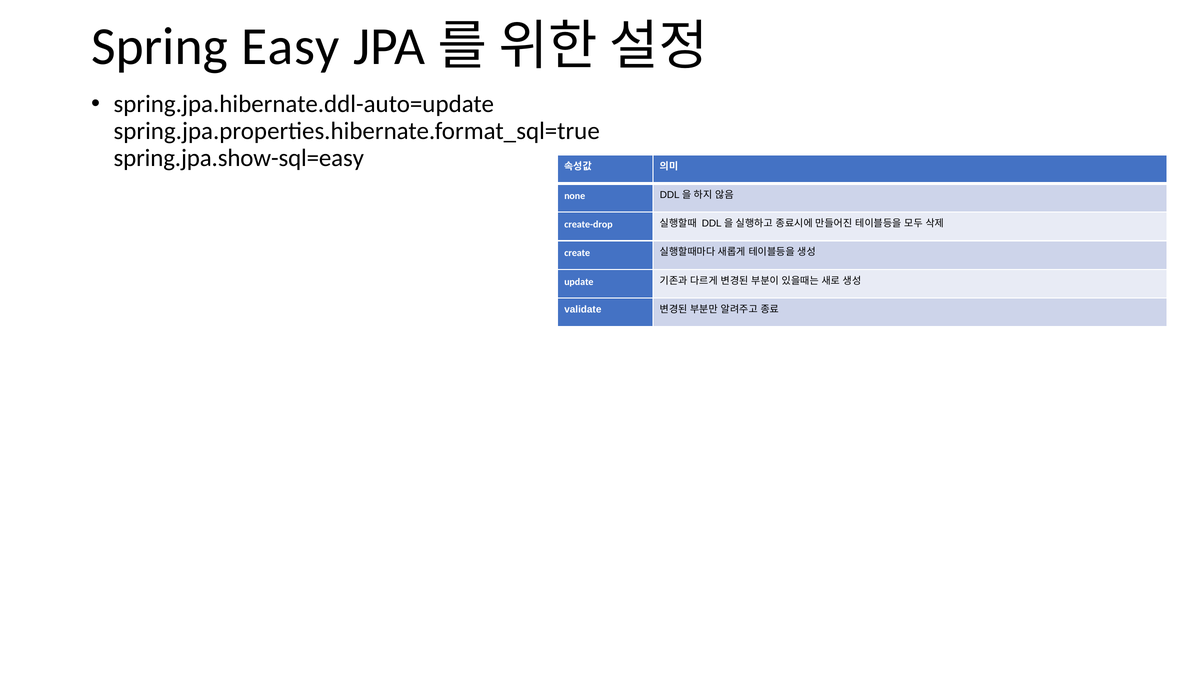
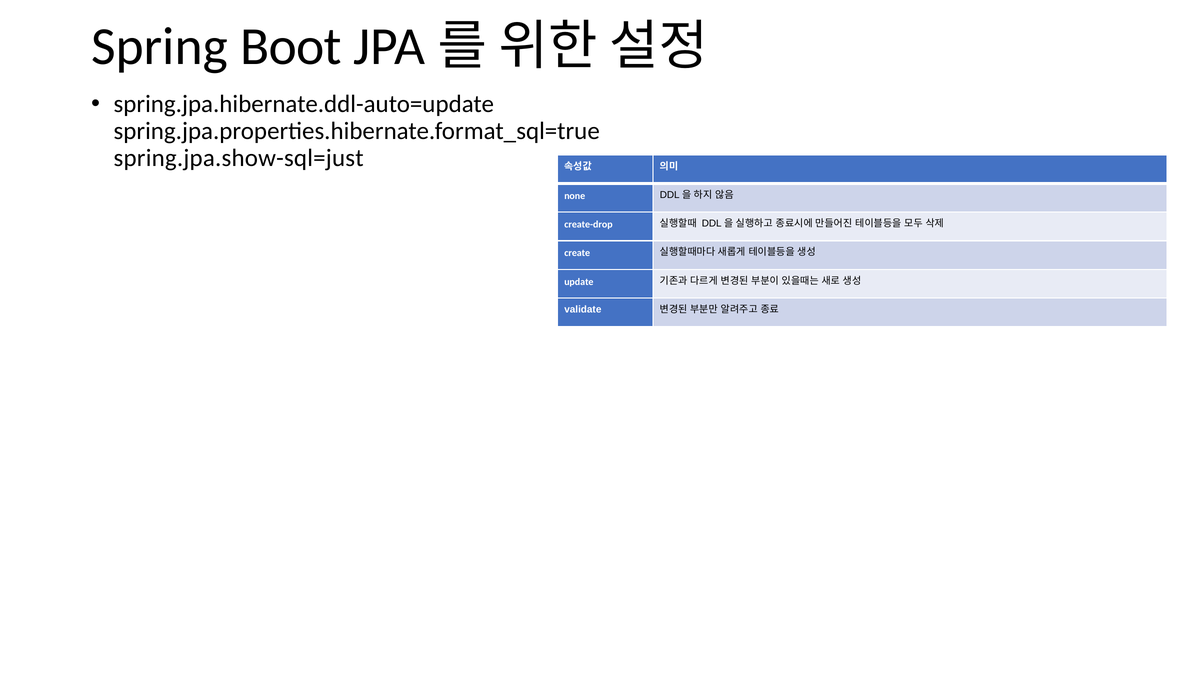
Easy: Easy -> Boot
spring.jpa.show-sql=easy: spring.jpa.show-sql=easy -> spring.jpa.show-sql=just
